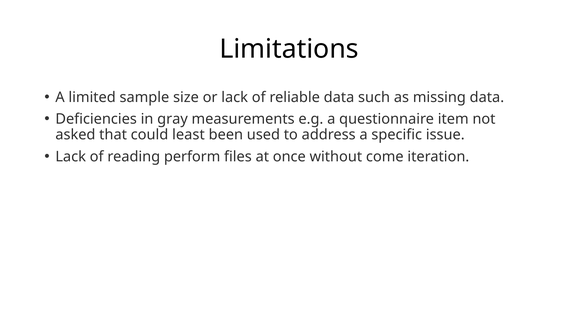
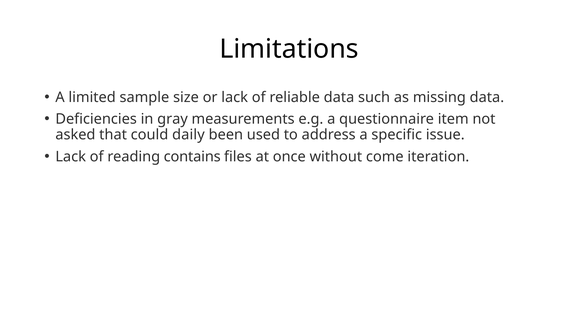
least: least -> daily
perform: perform -> contains
